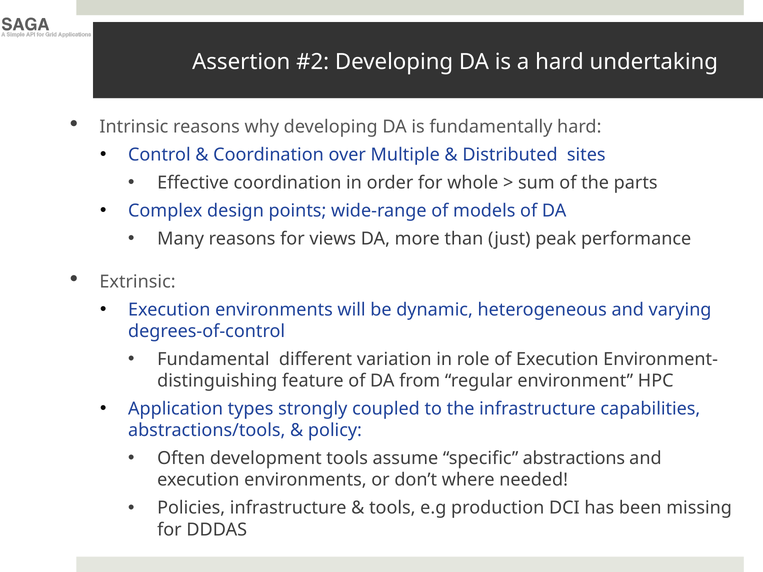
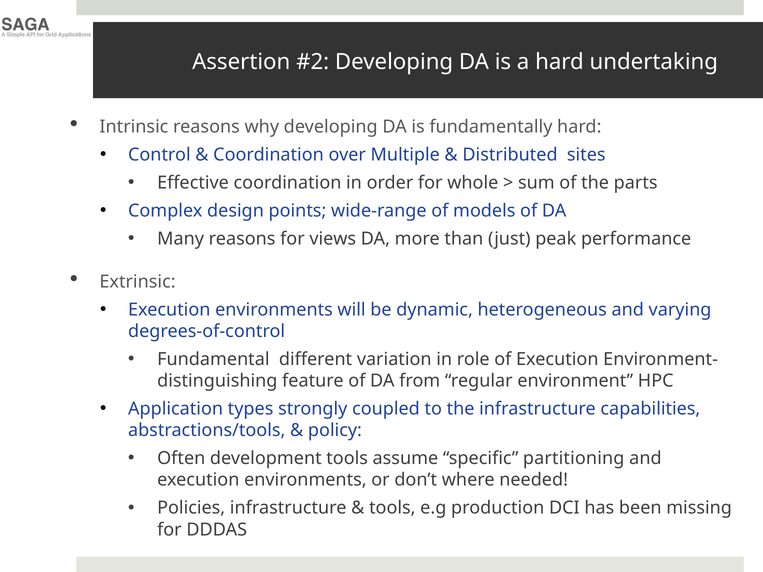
abstractions: abstractions -> partitioning
